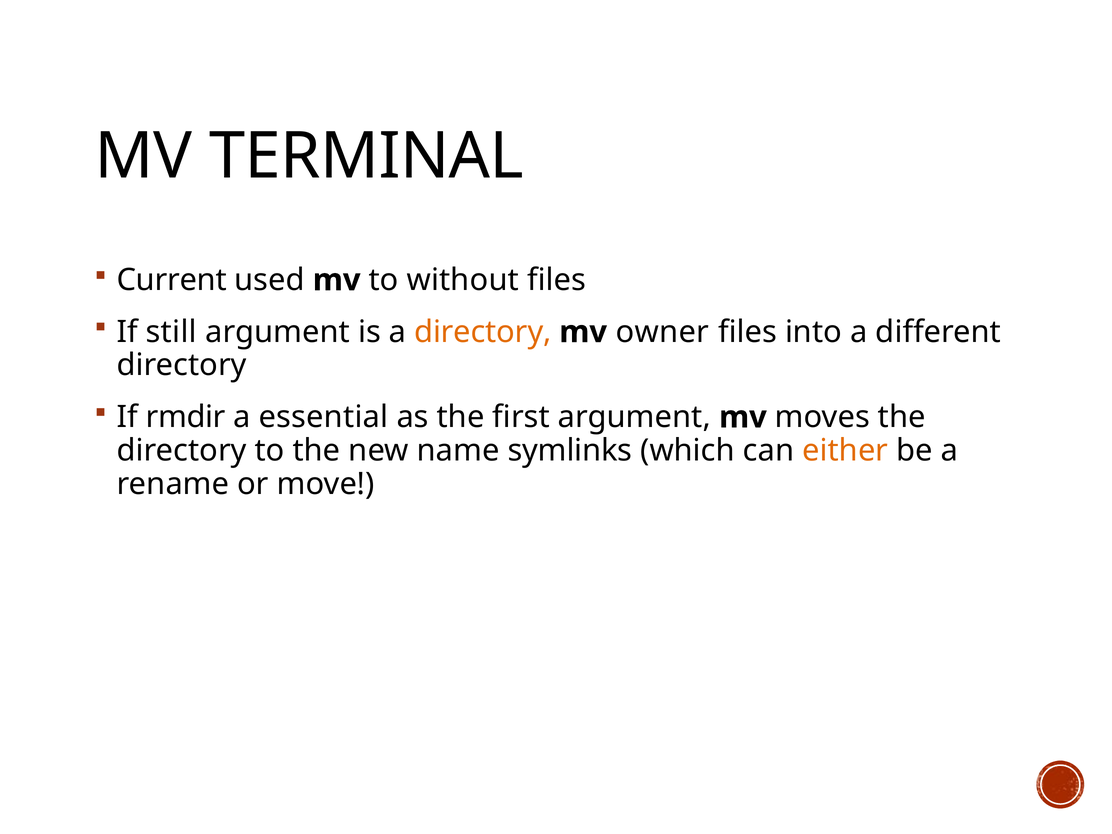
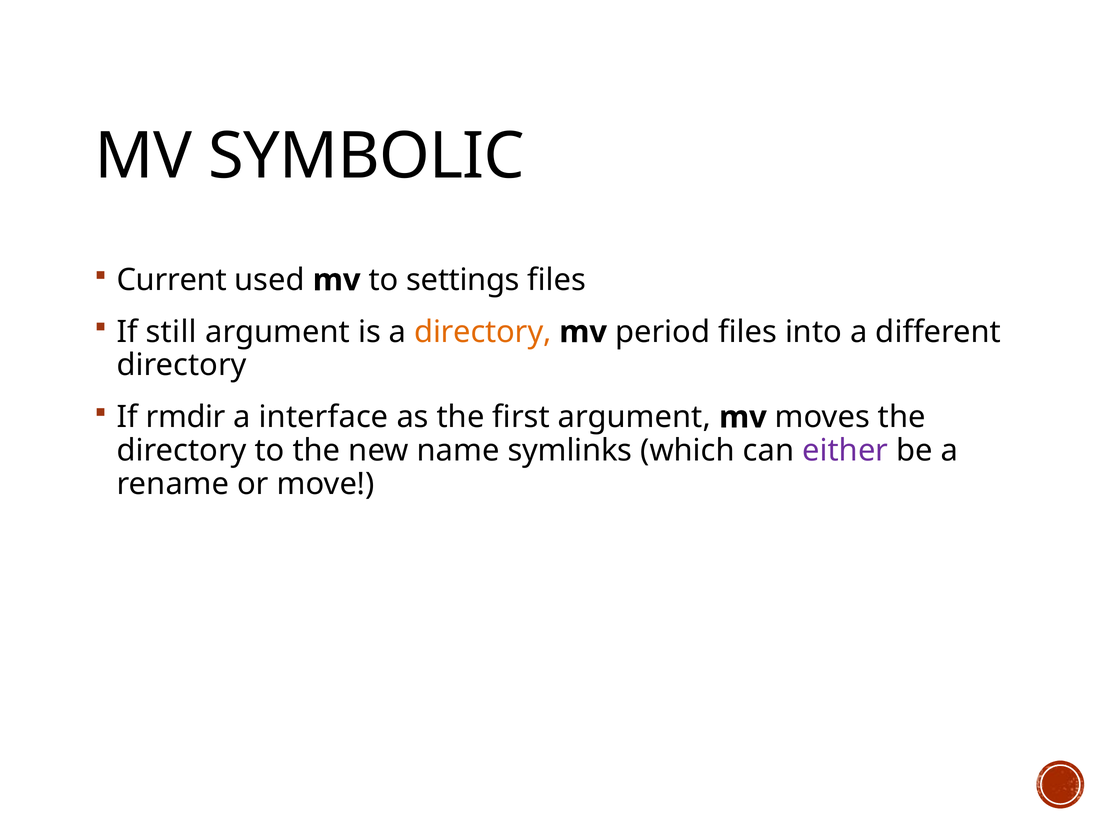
TERMINAL: TERMINAL -> SYMBOLIC
without: without -> settings
owner: owner -> period
essential: essential -> interface
either colour: orange -> purple
